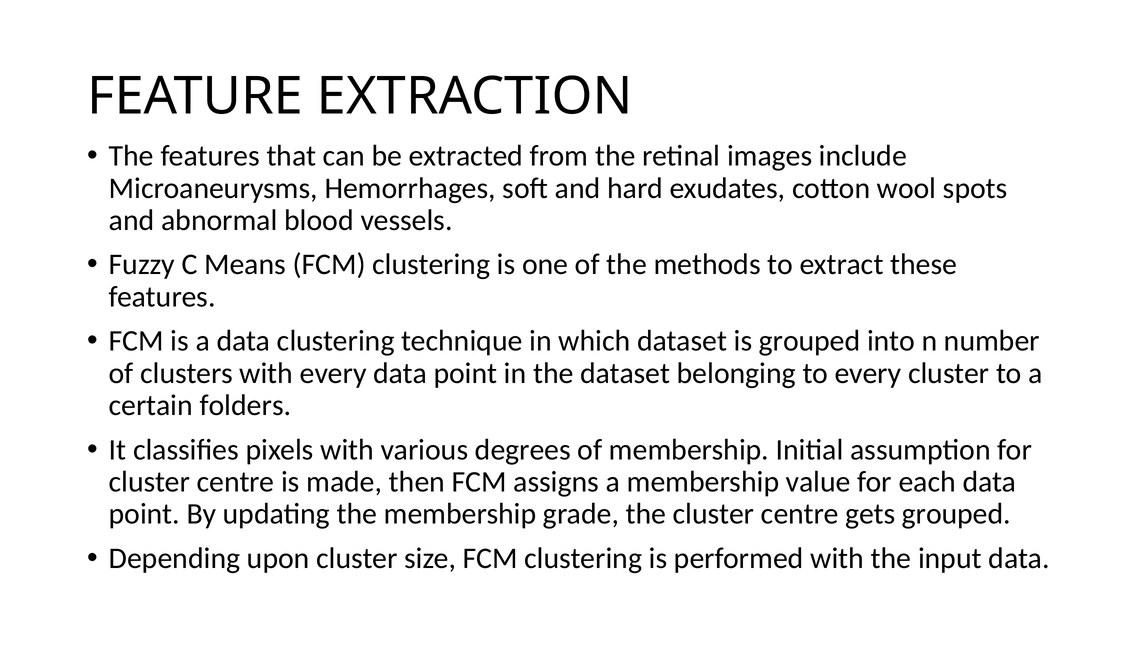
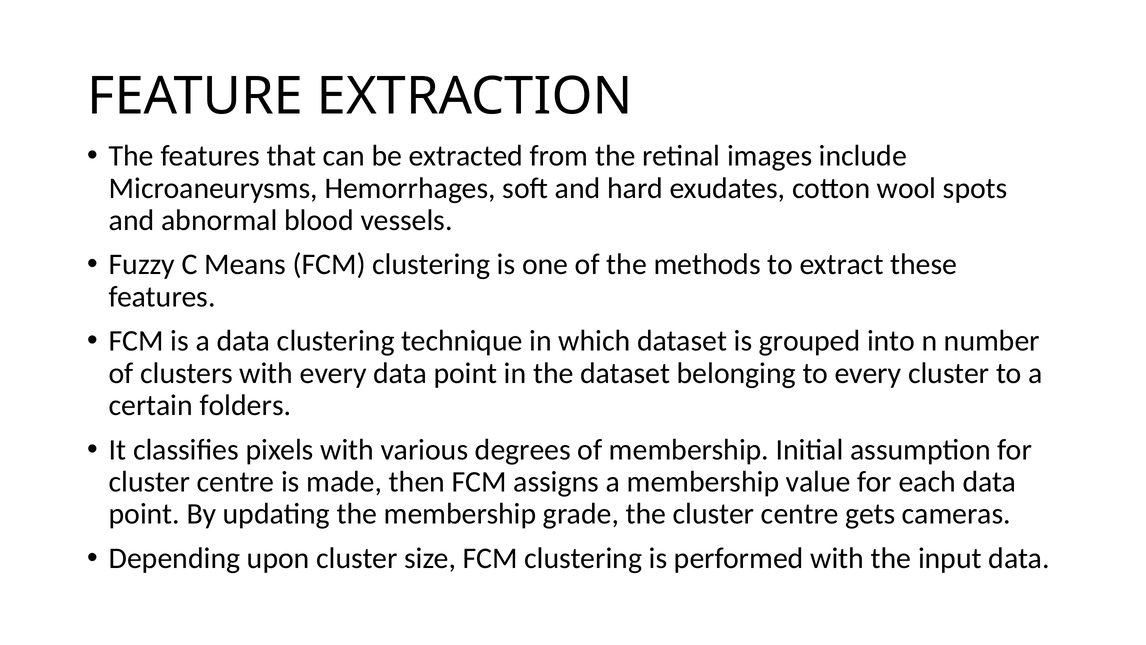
gets grouped: grouped -> cameras
